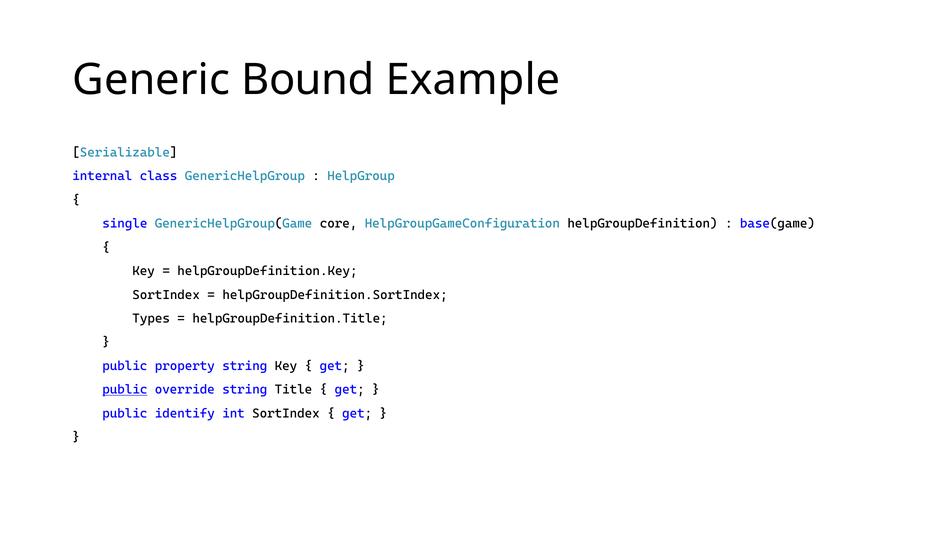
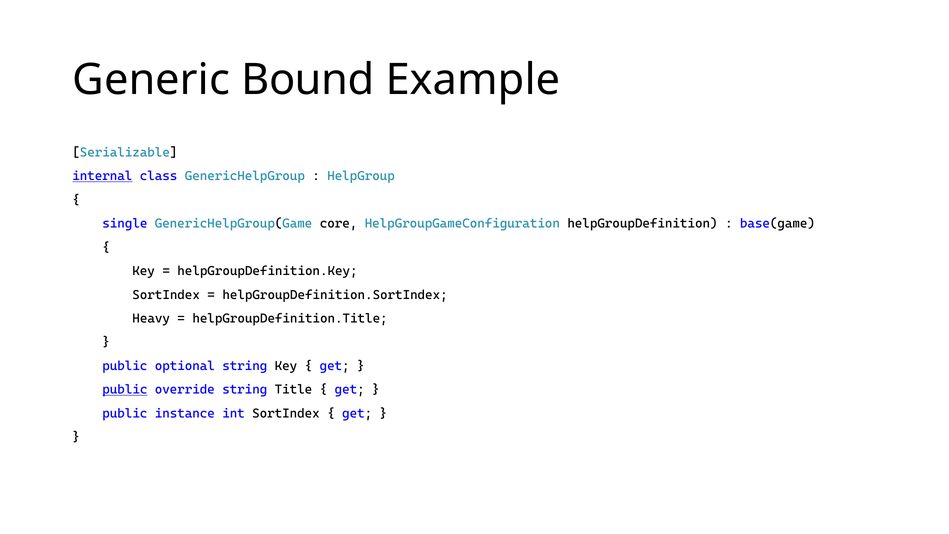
internal underline: none -> present
Types: Types -> Heavy
property: property -> optional
identify: identify -> instance
